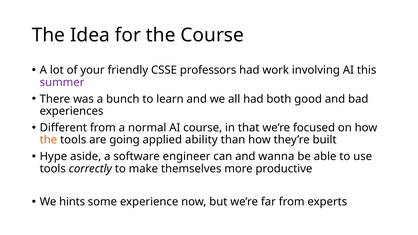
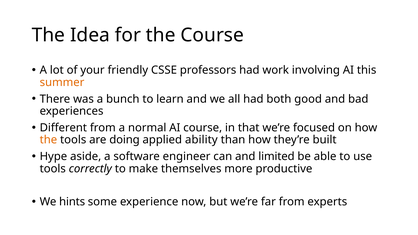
summer colour: purple -> orange
going: going -> doing
wanna: wanna -> limited
